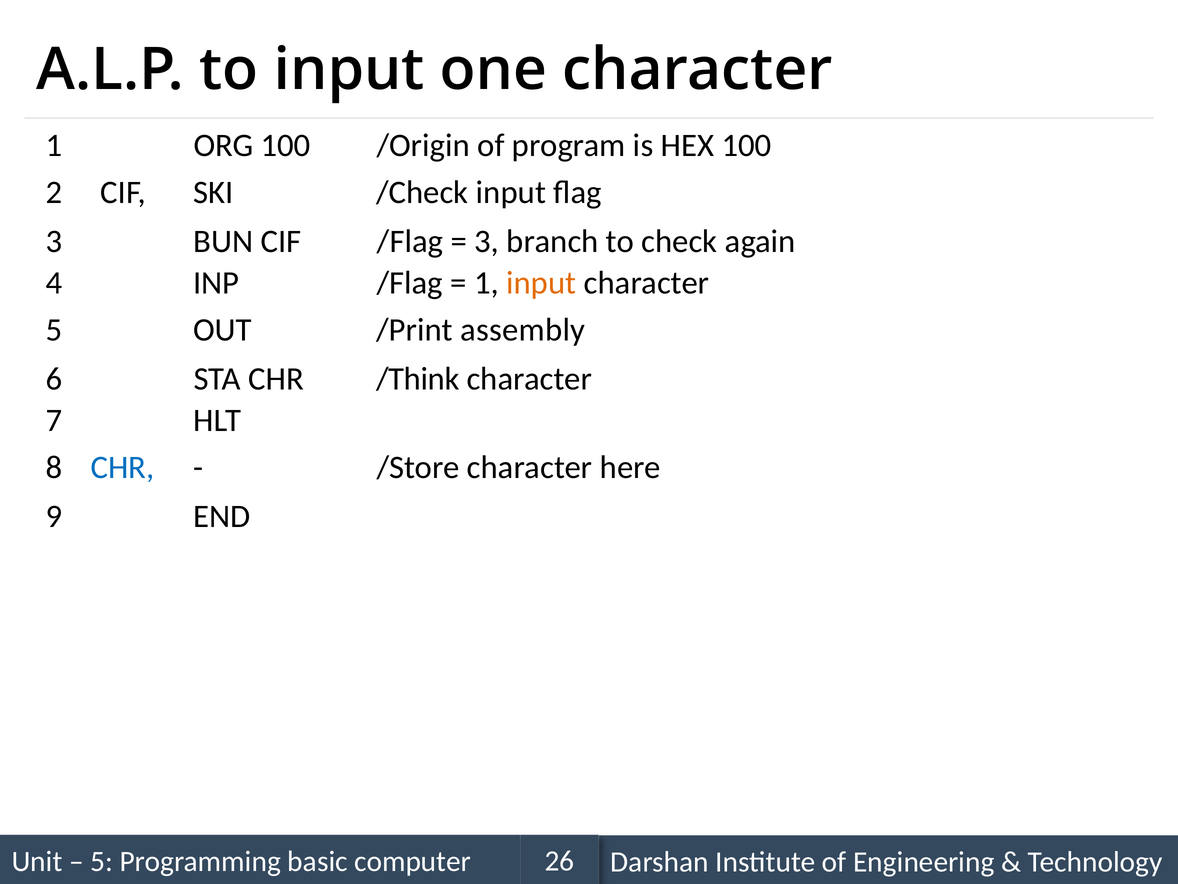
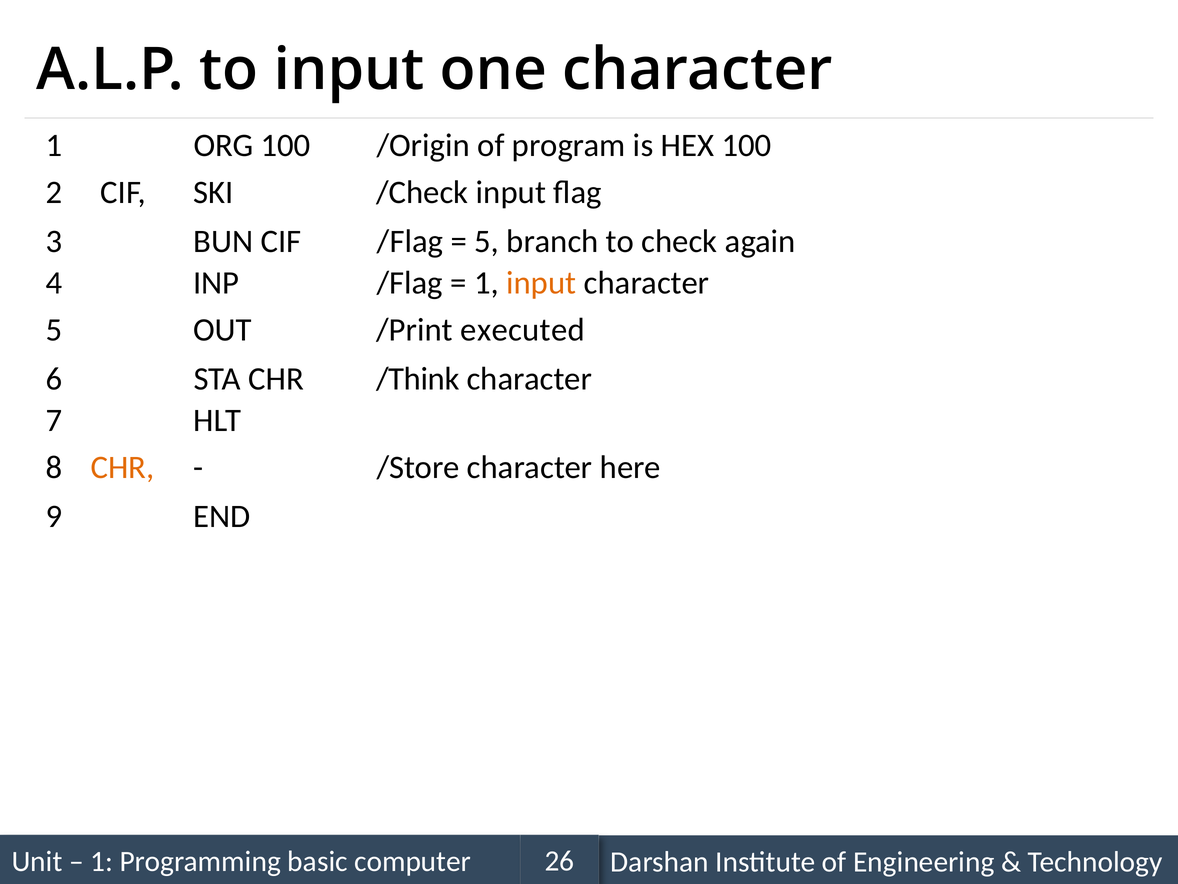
3 at (487, 241): 3 -> 5
assembly: assembly -> executed
CHR at (122, 467) colour: blue -> orange
5 at (102, 861): 5 -> 1
